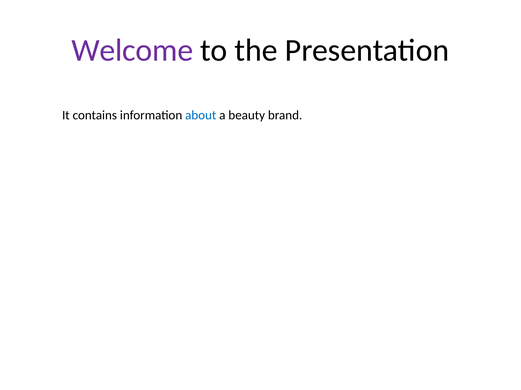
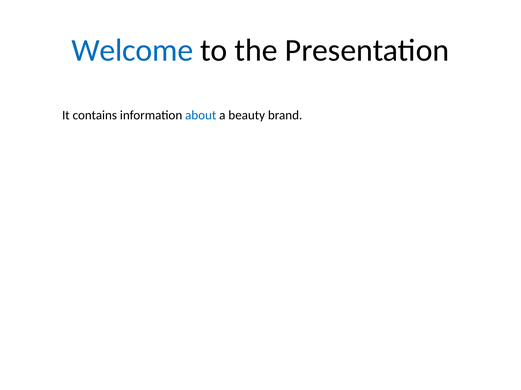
Welcome colour: purple -> blue
